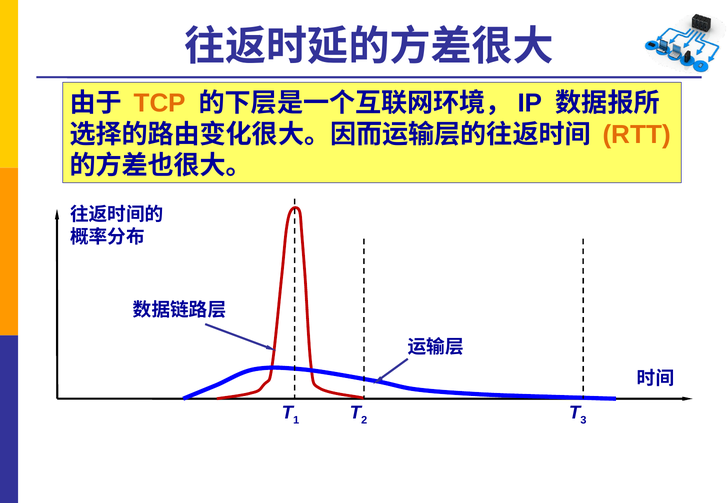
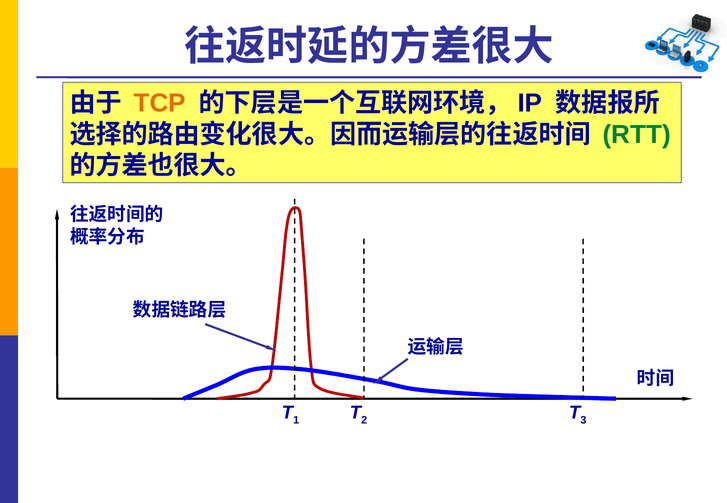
RTT colour: orange -> green
